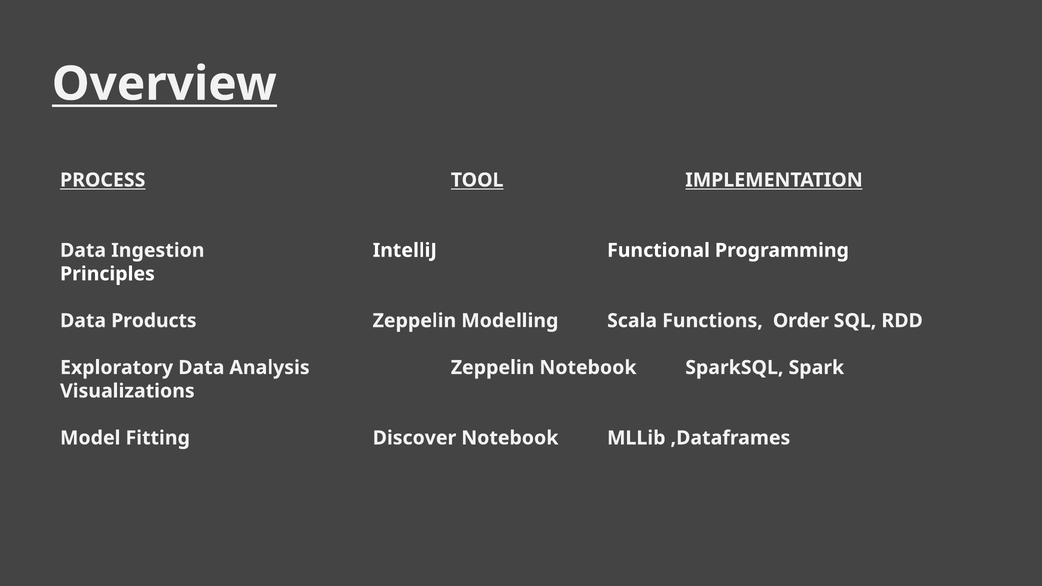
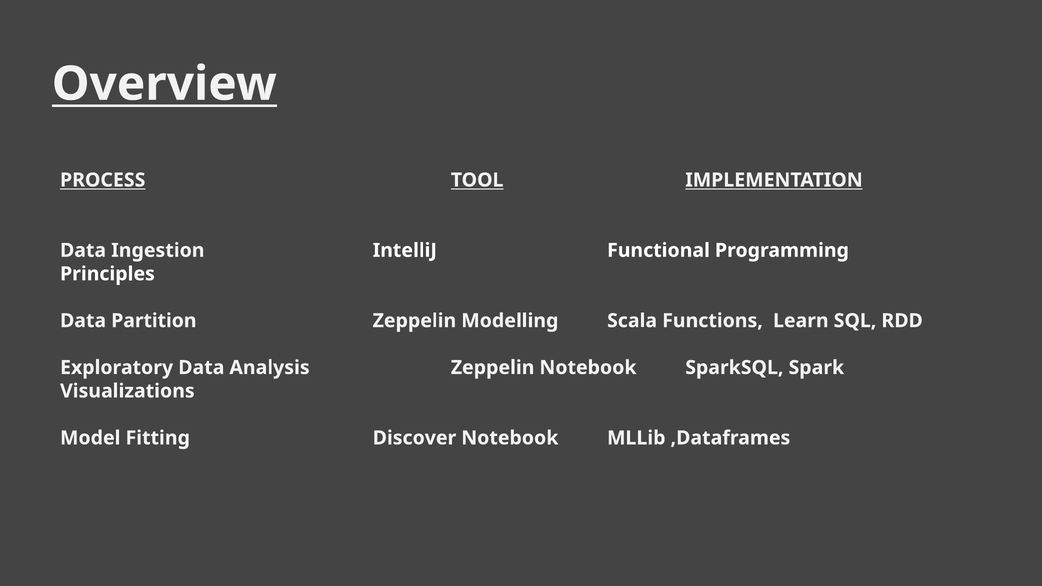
Products: Products -> Partition
Order: Order -> Learn
